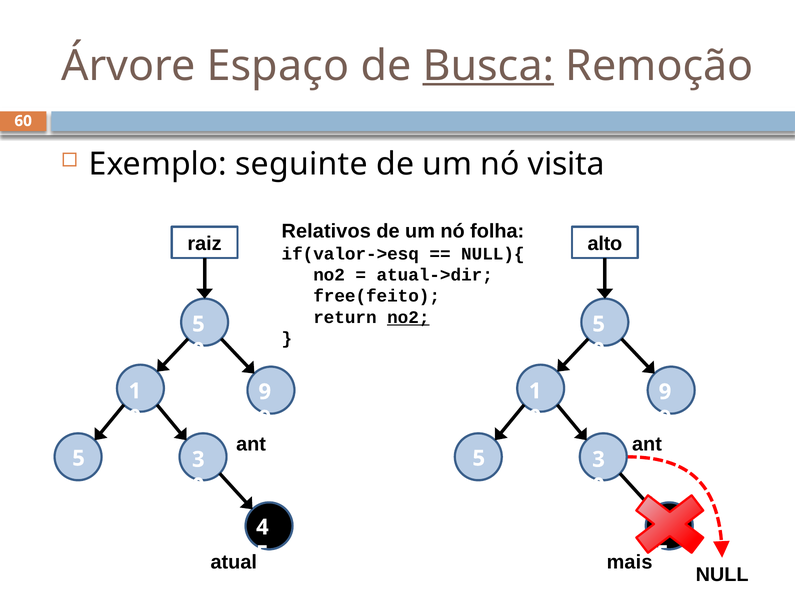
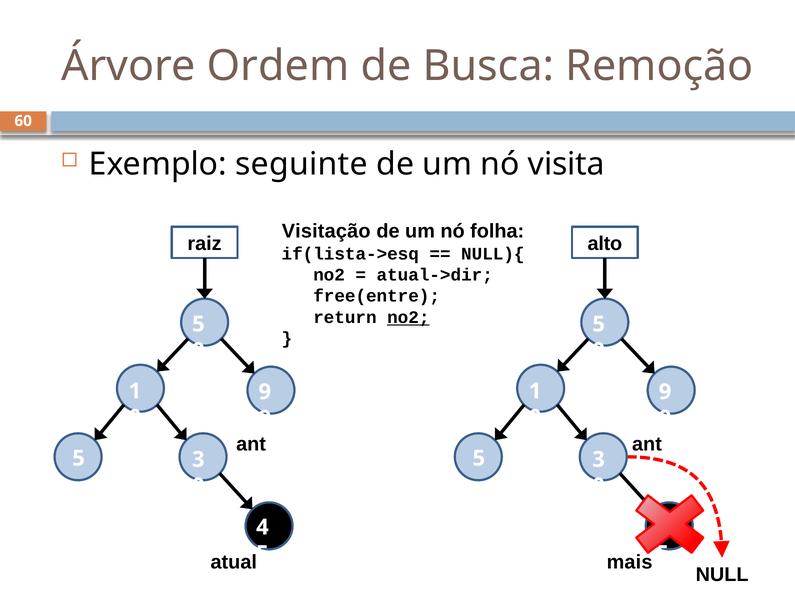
Espaço: Espaço -> Ordem
Busca underline: present -> none
Relativos: Relativos -> Visitação
if(valor->esq: if(valor->esq -> if(lista->esq
free(feito: free(feito -> free(entre
